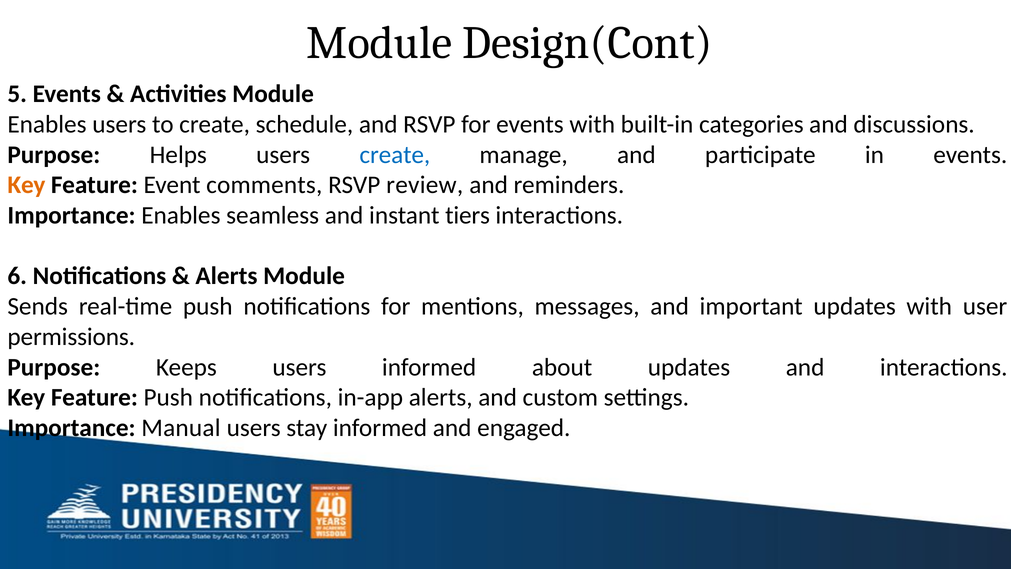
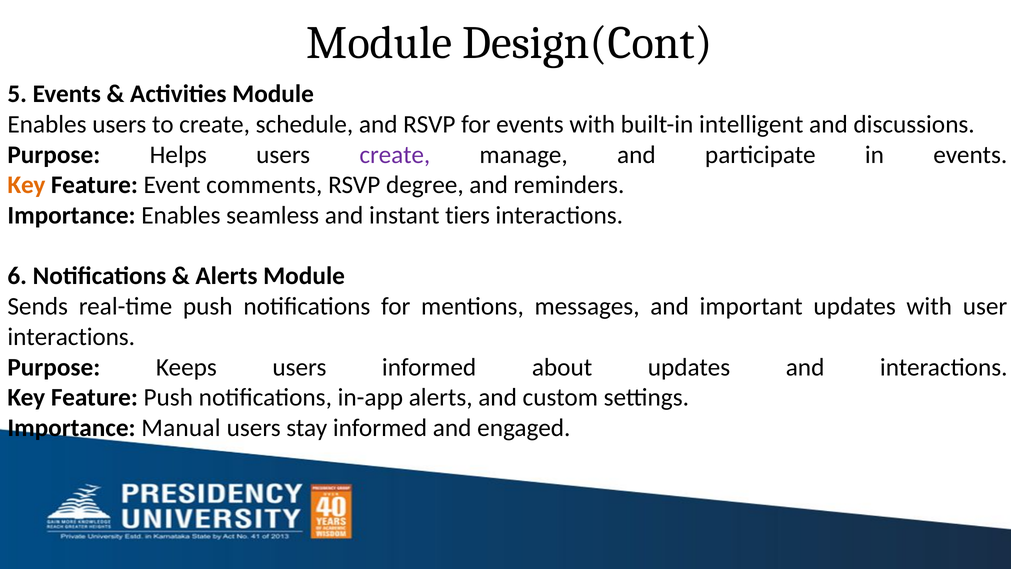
categories: categories -> intelligent
create at (395, 155) colour: blue -> purple
review: review -> degree
permissions at (71, 337): permissions -> interactions
